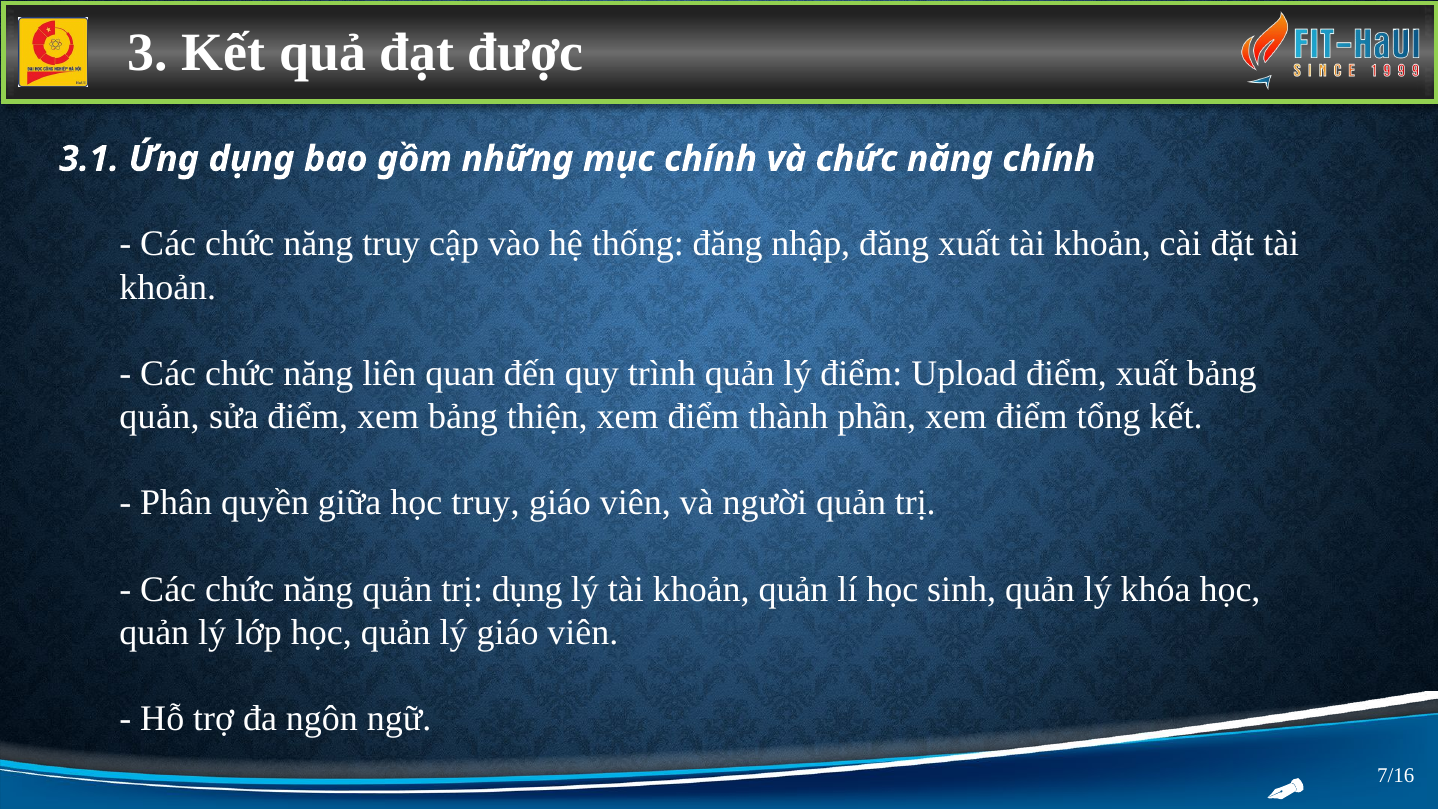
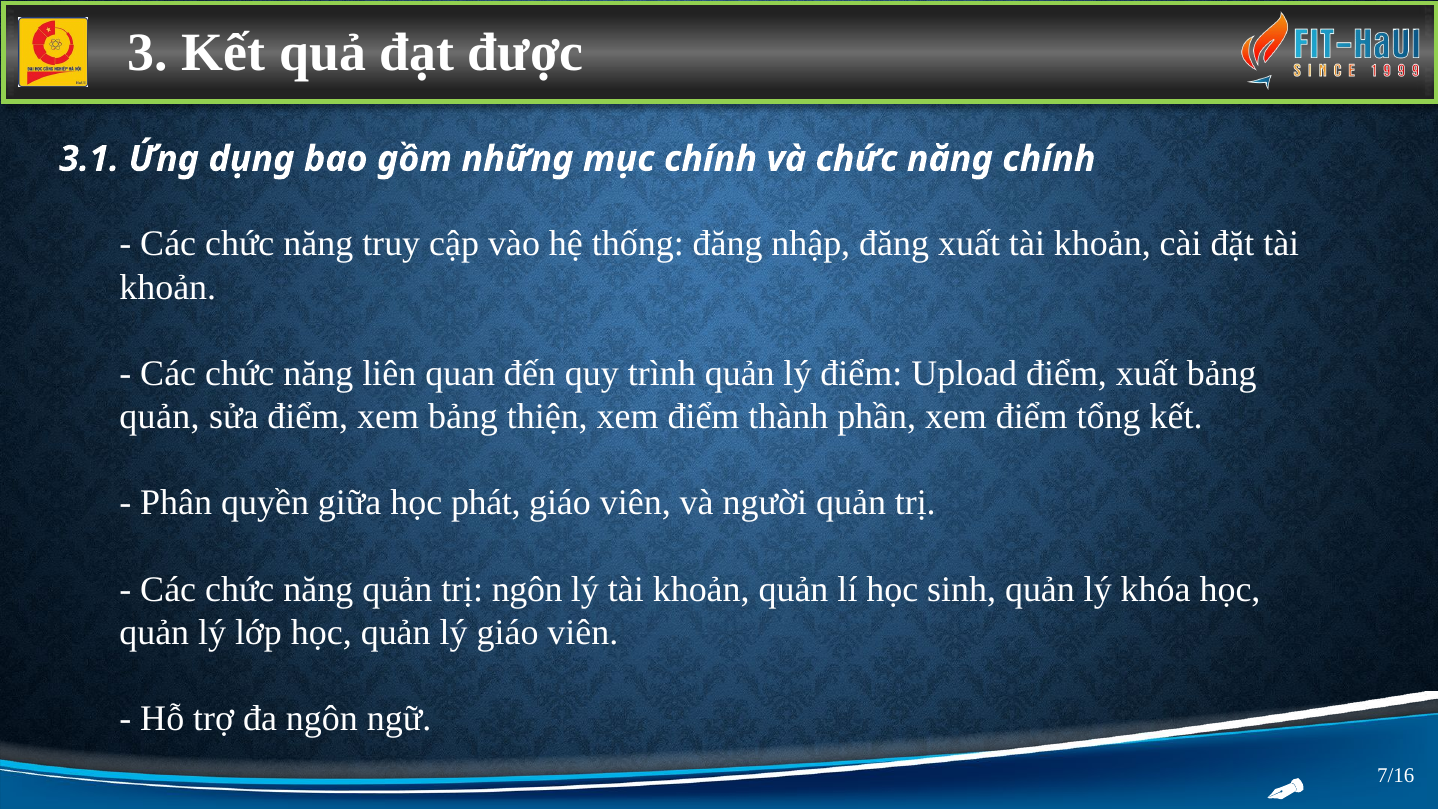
học truy: truy -> phát
trị dụng: dụng -> ngôn
